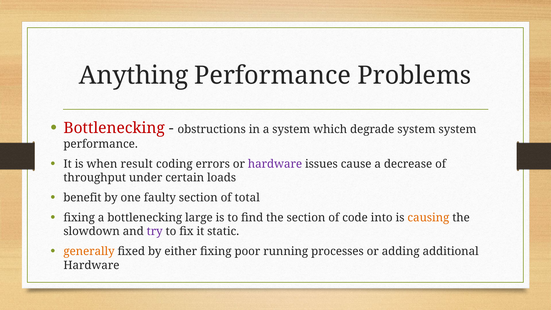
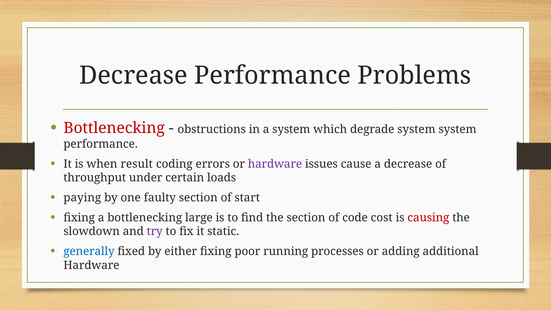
Anything at (134, 76): Anything -> Decrease
benefit: benefit -> paying
total: total -> start
into: into -> cost
causing colour: orange -> red
generally colour: orange -> blue
